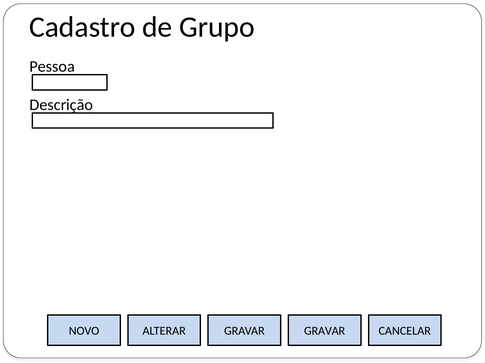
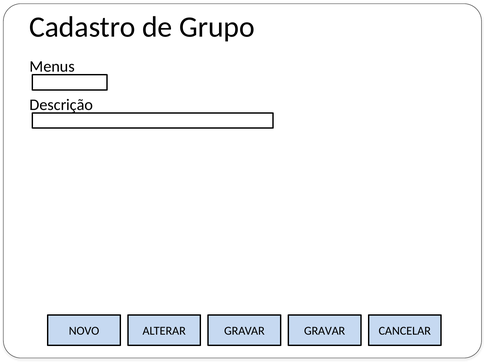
Pessoa: Pessoa -> Menus
